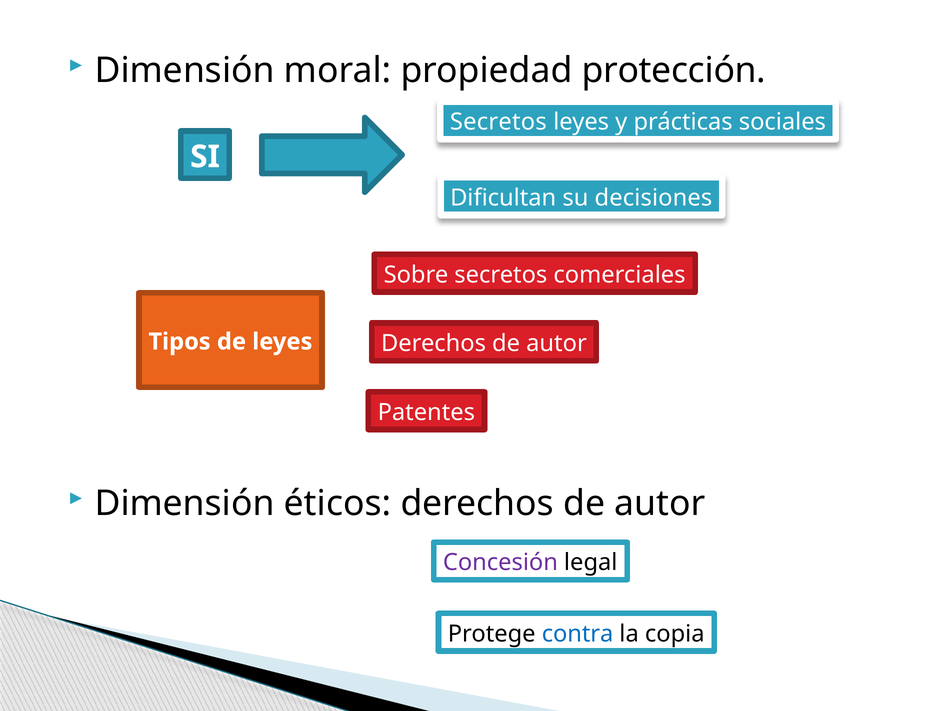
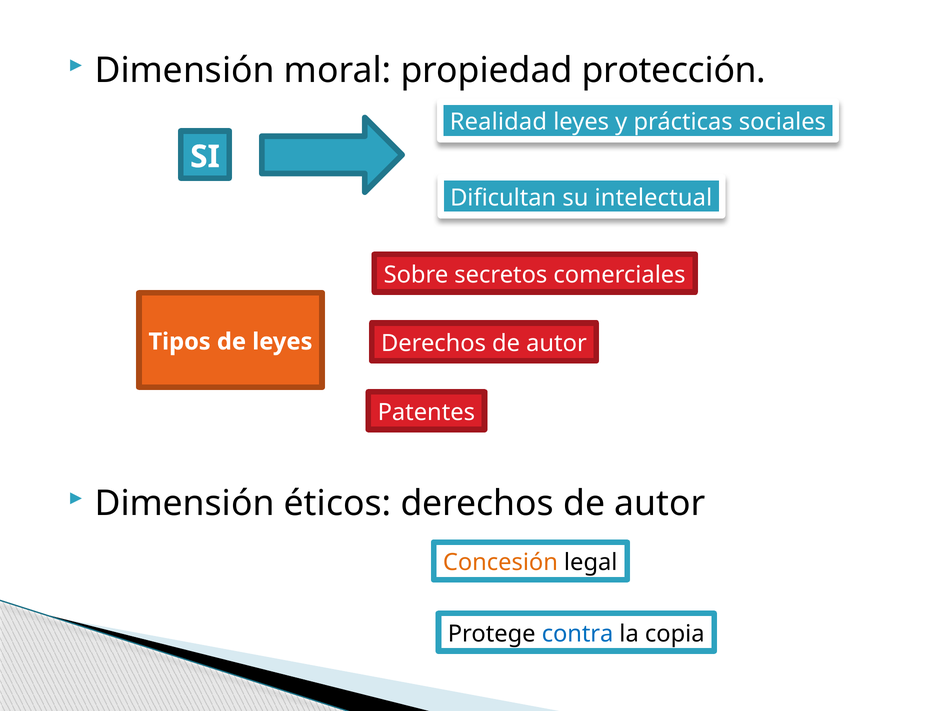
Secretos at (498, 122): Secretos -> Realidad
decisiones: decisiones -> intelectual
Concesión colour: purple -> orange
